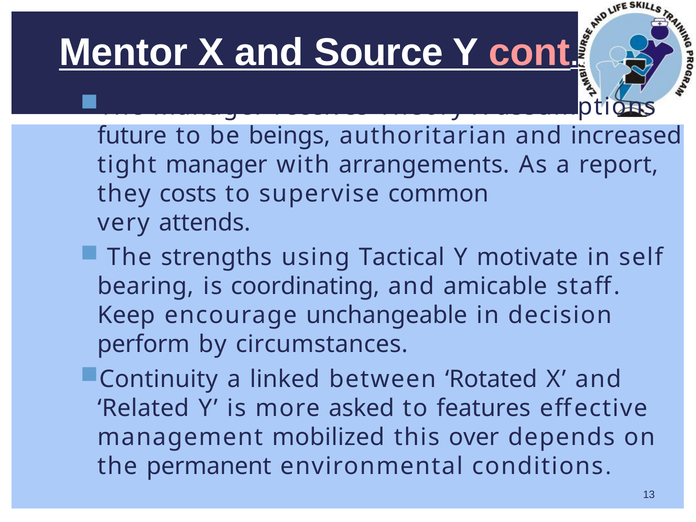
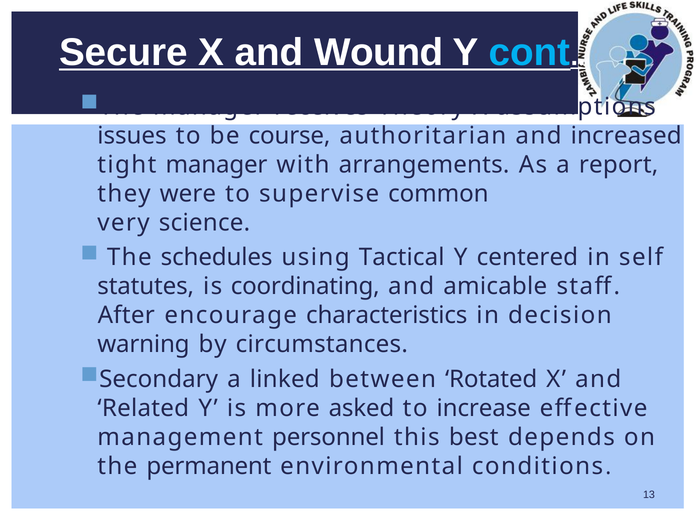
Mentor: Mentor -> Secure
Source: Source -> Wound
cont colour: pink -> light blue
future: future -> issues
beings: beings -> course
costs: costs -> were
attends: attends -> science
strengths: strengths -> schedules
motivate: motivate -> centered
bearing: bearing -> statutes
Keep: Keep -> After
unchangeable: unchangeable -> characteristics
perform: perform -> warning
Continuity: Continuity -> Secondary
features: features -> increase
mobilized: mobilized -> personnel
over: over -> best
